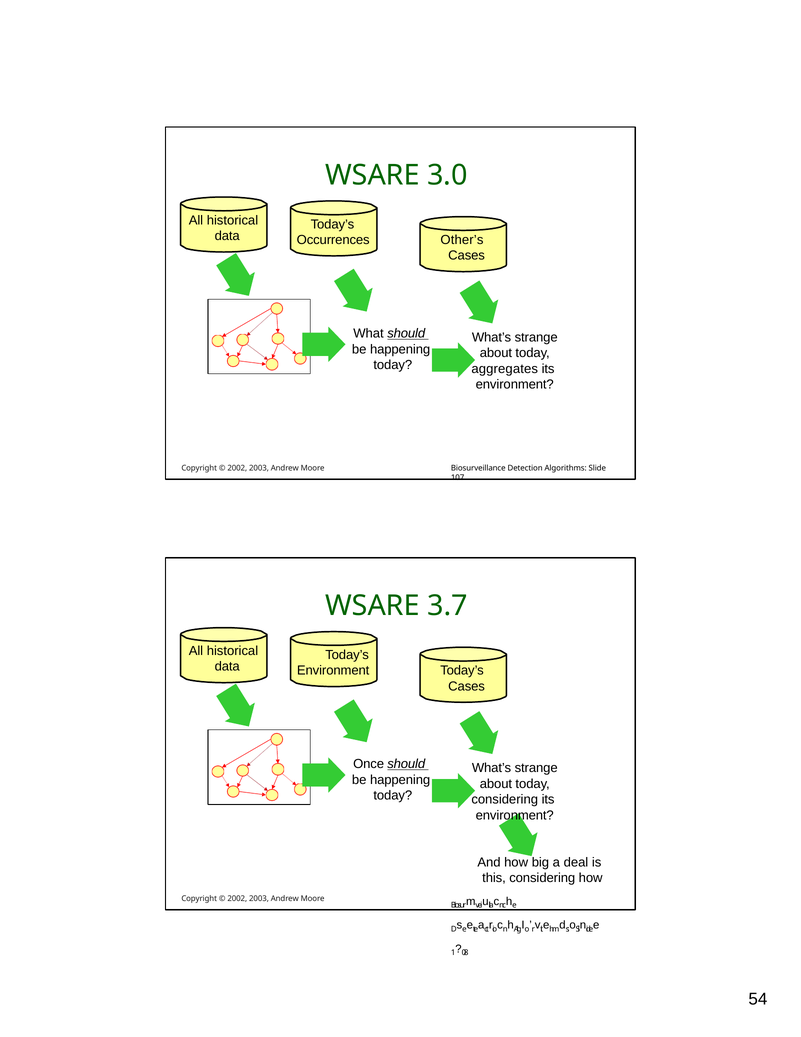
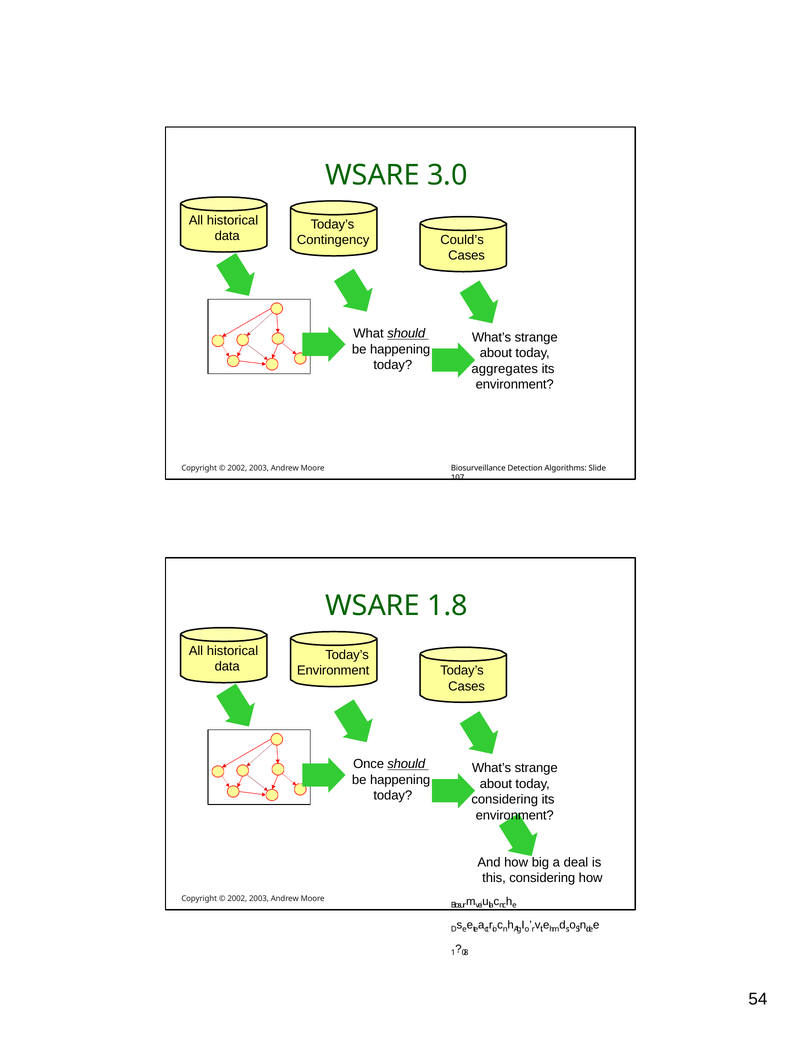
Occurrences: Occurrences -> Contingency
Other’s: Other’s -> Could’s
3.7: 3.7 -> 1.8
